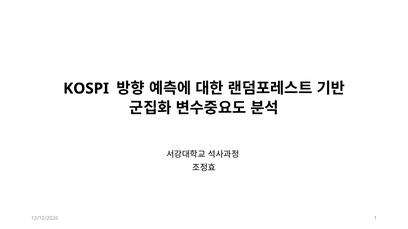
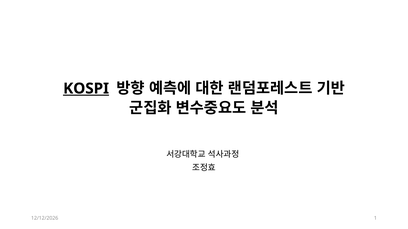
KOSPI underline: none -> present
